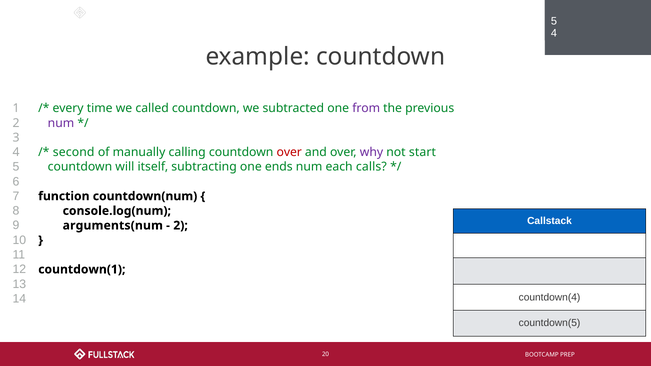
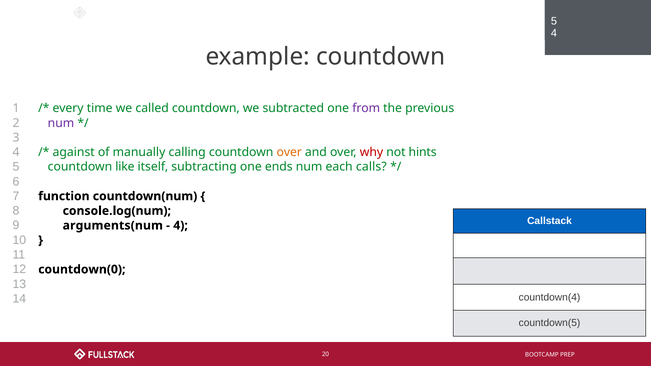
second: second -> against
over at (289, 152) colour: red -> orange
why colour: purple -> red
start: start -> hints
will: will -> like
2 at (181, 226): 2 -> 4
countdown(1: countdown(1 -> countdown(0
